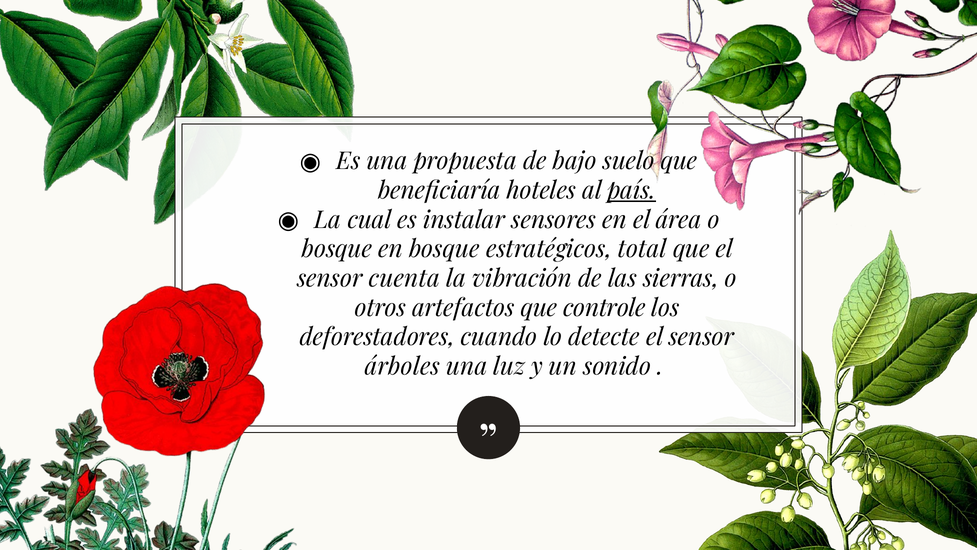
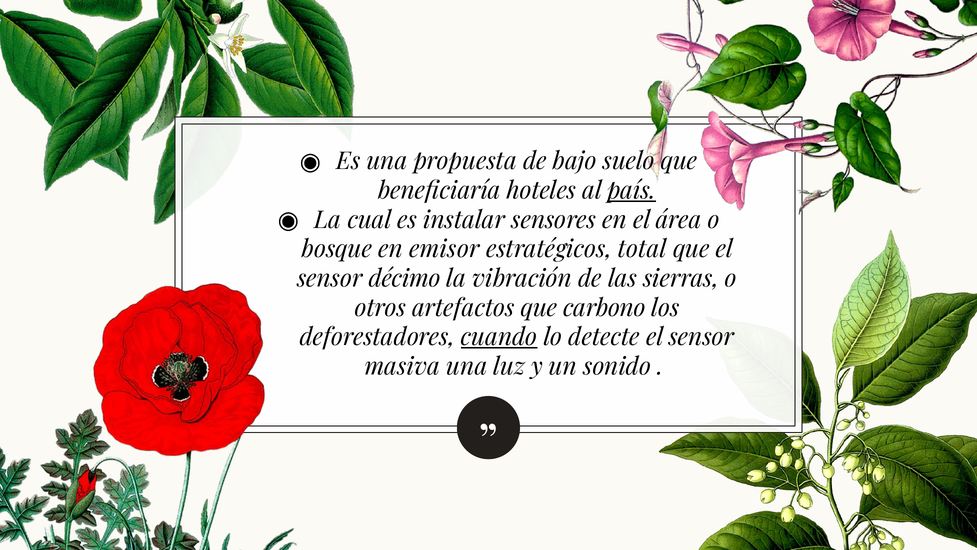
en bosque: bosque -> emisor
cuenta: cuenta -> décimo
controle: controle -> carbono
cuando underline: none -> present
árboles: árboles -> masiva
